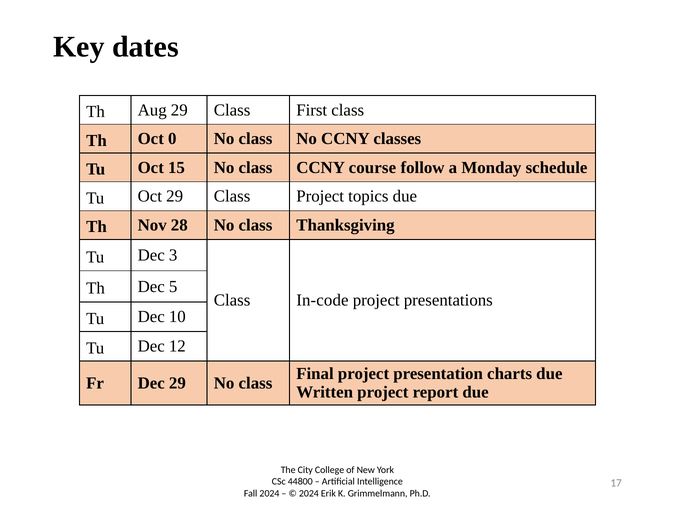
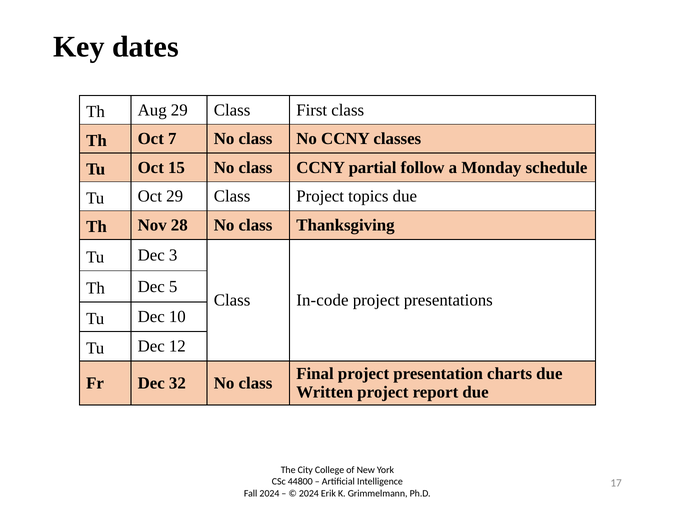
0: 0 -> 7
course: course -> partial
Dec 29: 29 -> 32
